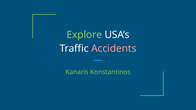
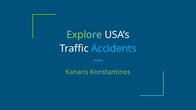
Accidents colour: pink -> light blue
